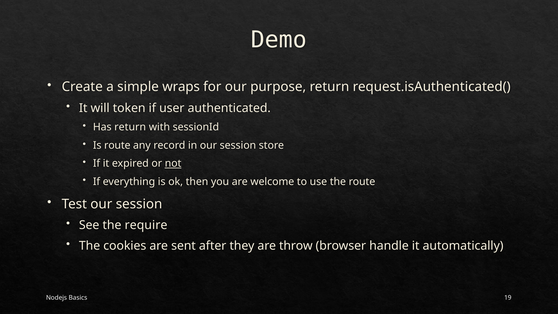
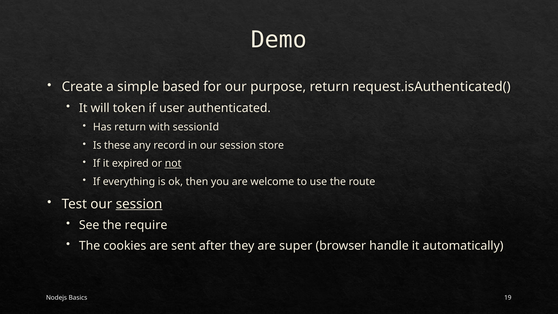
wraps: wraps -> based
Is route: route -> these
session at (139, 204) underline: none -> present
throw: throw -> super
